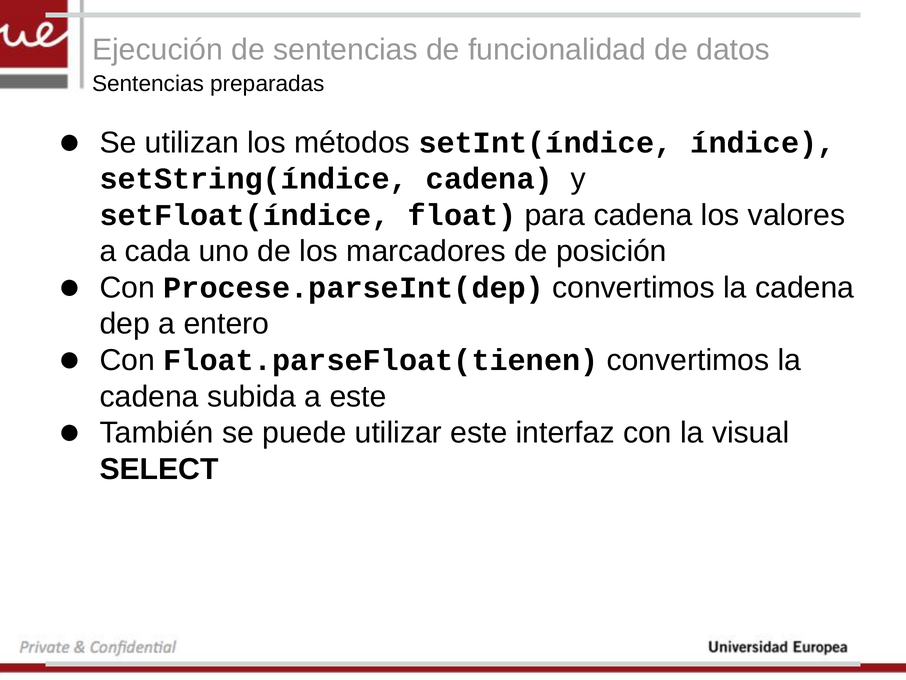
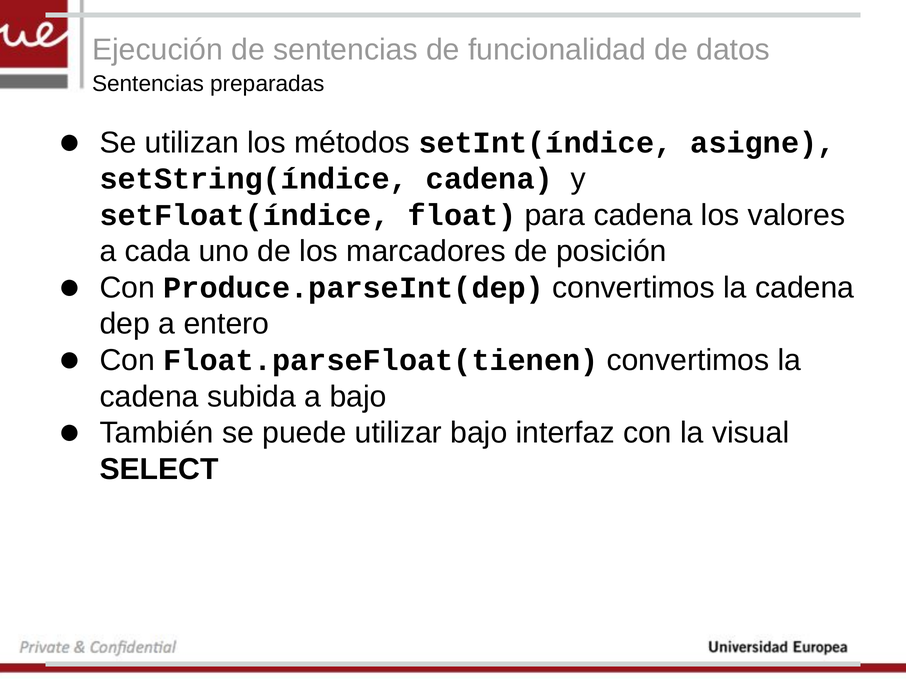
índice: índice -> asigne
Procese.parseInt(dep: Procese.parseInt(dep -> Produce.parseInt(dep
a este: este -> bajo
utilizar este: este -> bajo
